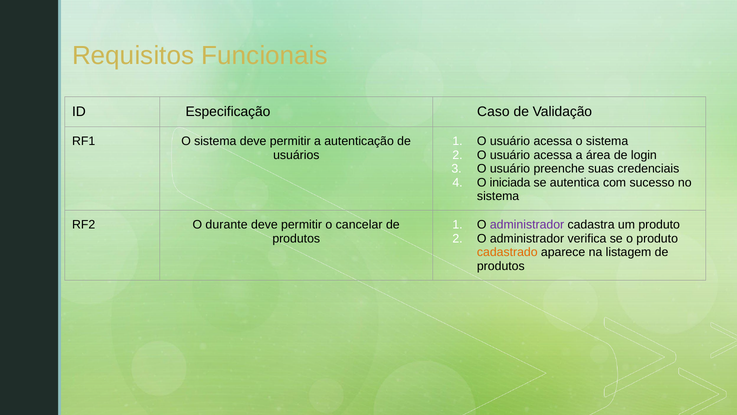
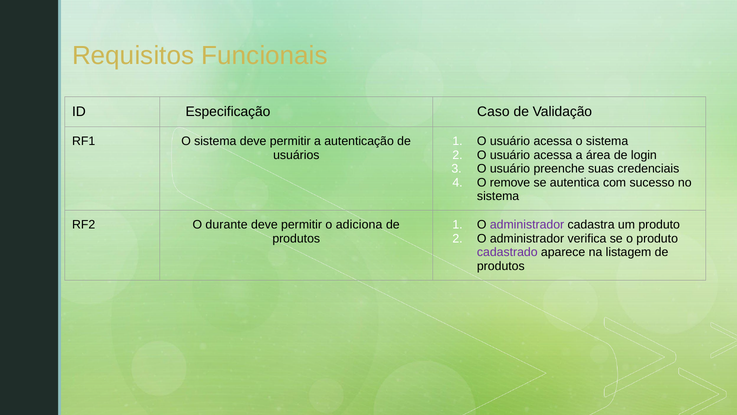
iniciada: iniciada -> remove
cancelar: cancelar -> adiciona
cadastrado colour: orange -> purple
